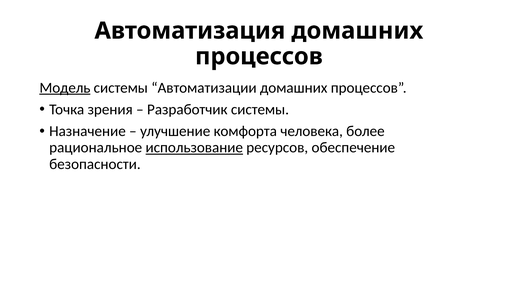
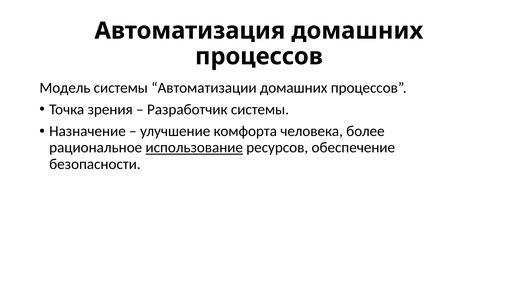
Модель underline: present -> none
